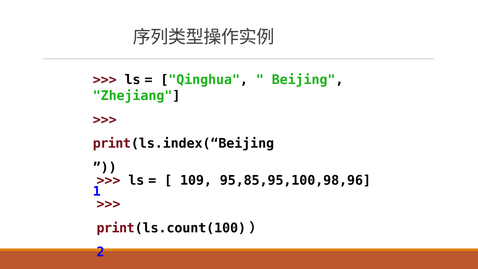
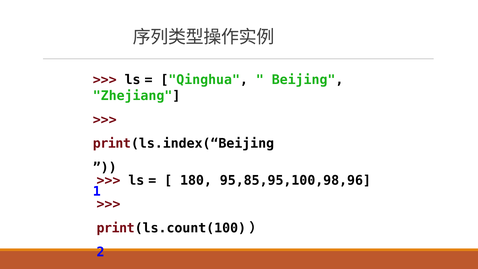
109: 109 -> 180
